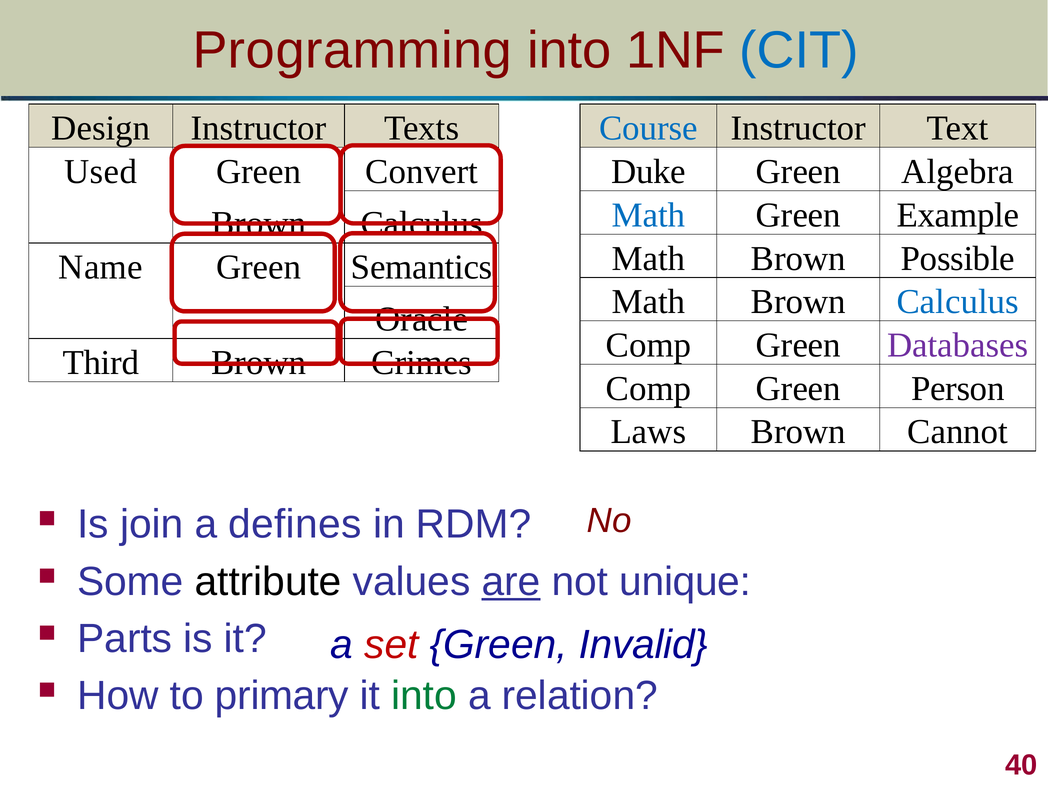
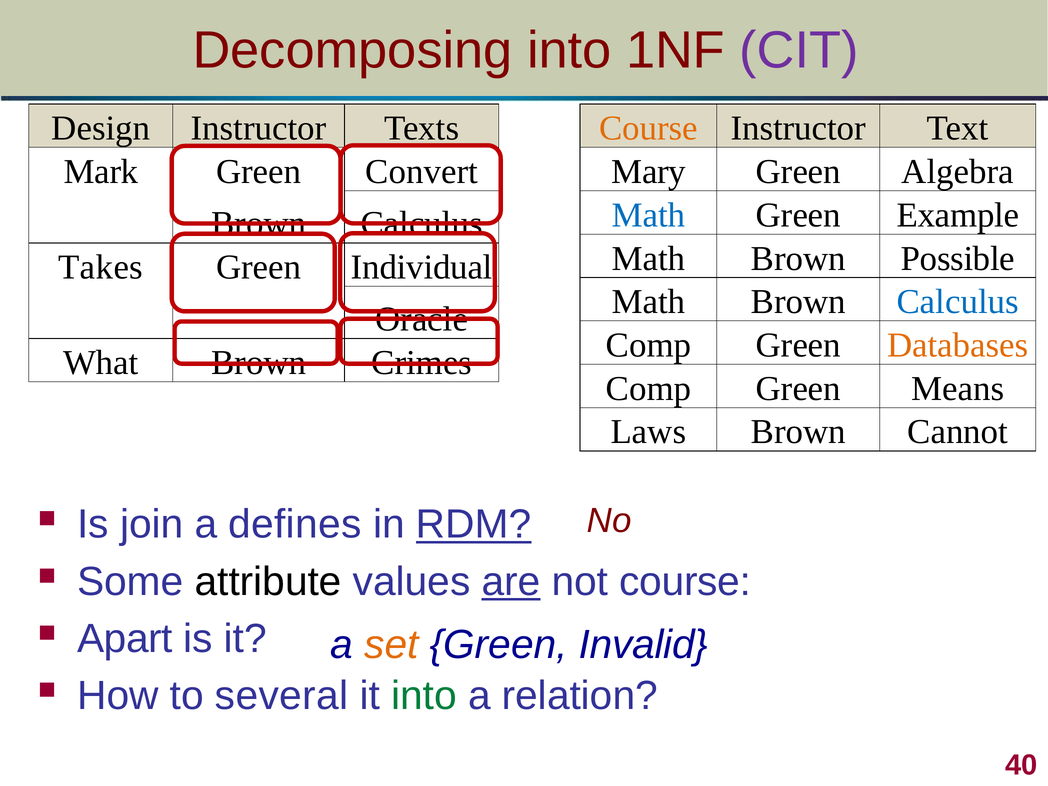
Programming: Programming -> Decomposing
CIT colour: blue -> purple
Course at (648, 128) colour: blue -> orange
Used: Used -> Mark
Duke: Duke -> Mary
Name: Name -> Takes
Semantics: Semantics -> Individual
Databases colour: purple -> orange
Third: Third -> What
Person: Person -> Means
RDM underline: none -> present
not unique: unique -> course
Parts: Parts -> Apart
set colour: red -> orange
primary: primary -> several
